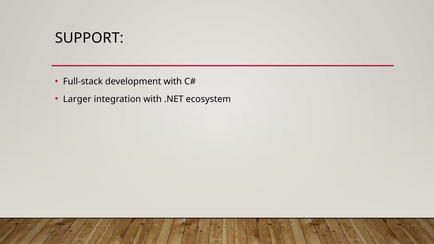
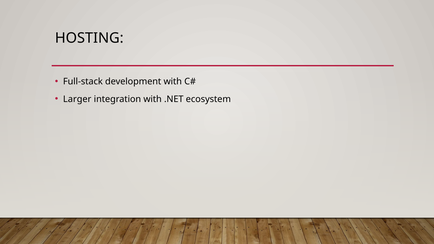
SUPPORT: SUPPORT -> HOSTING
